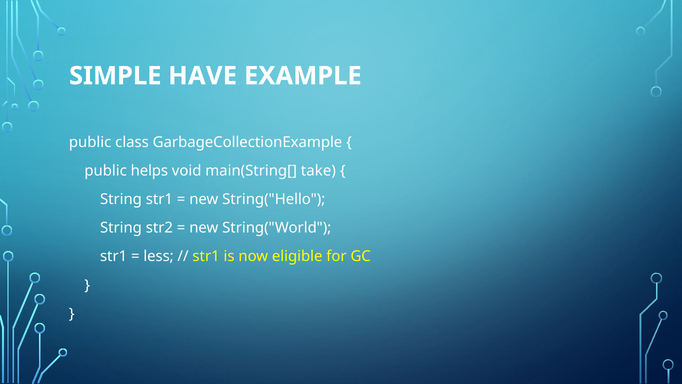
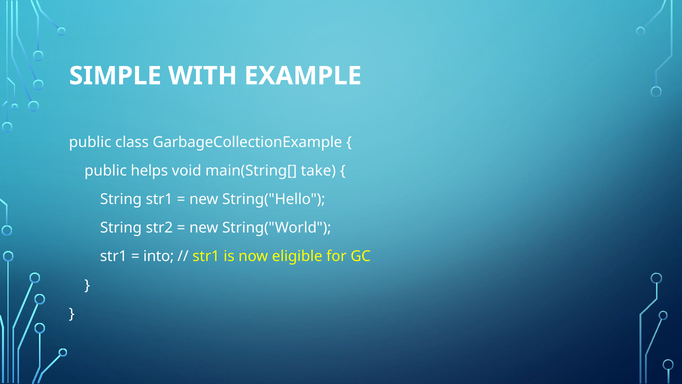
HAVE: HAVE -> WITH
less: less -> into
